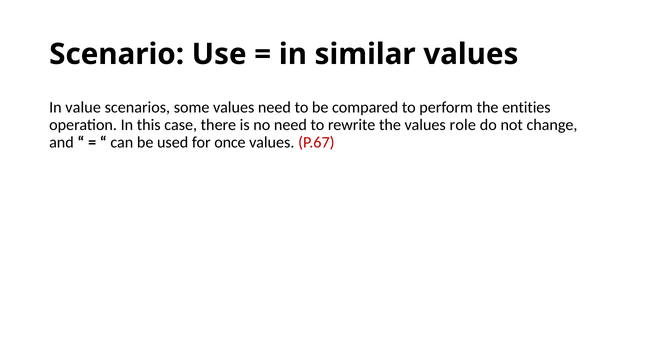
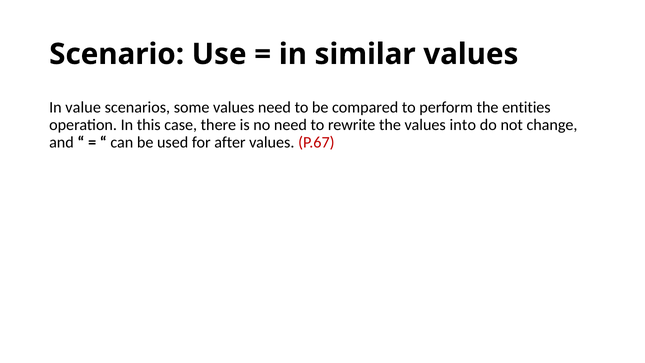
role: role -> into
once: once -> after
